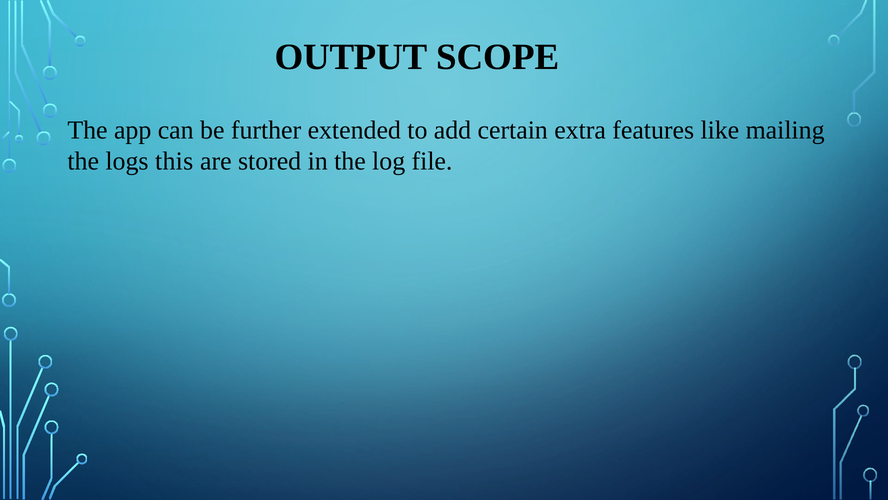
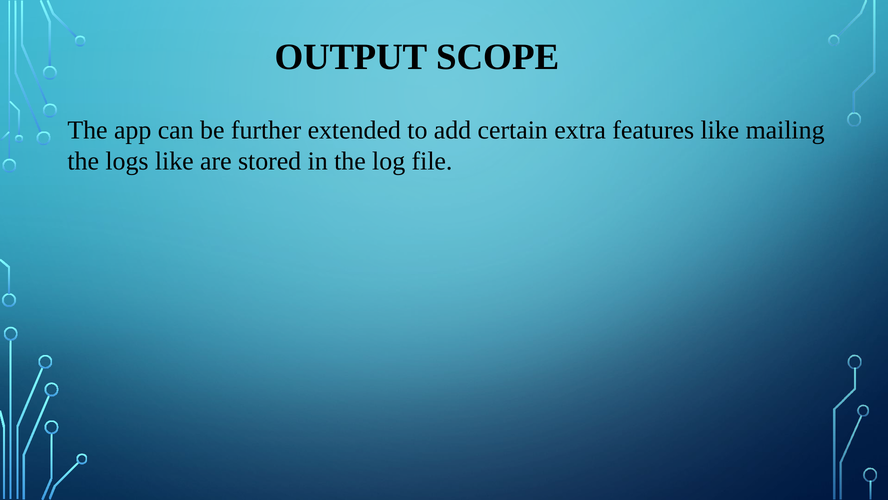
logs this: this -> like
